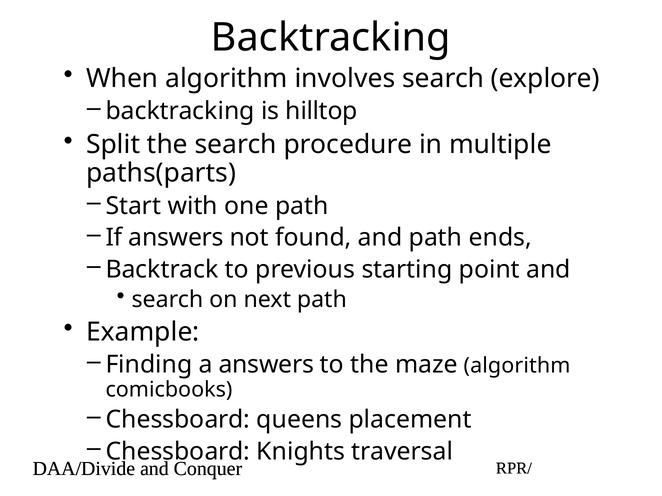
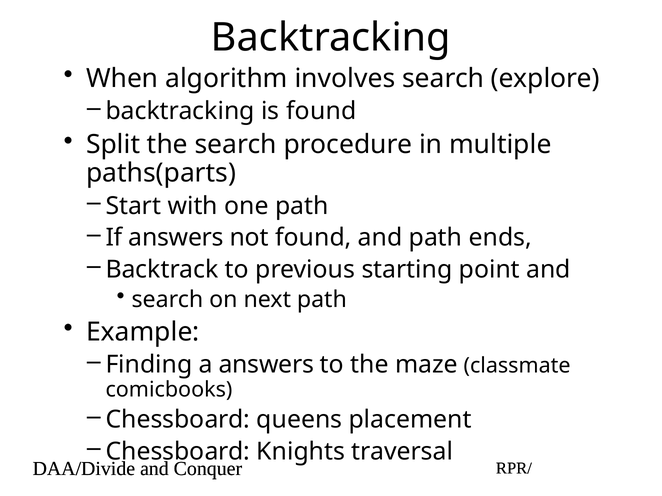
is hilltop: hilltop -> found
maze algorithm: algorithm -> classmate
